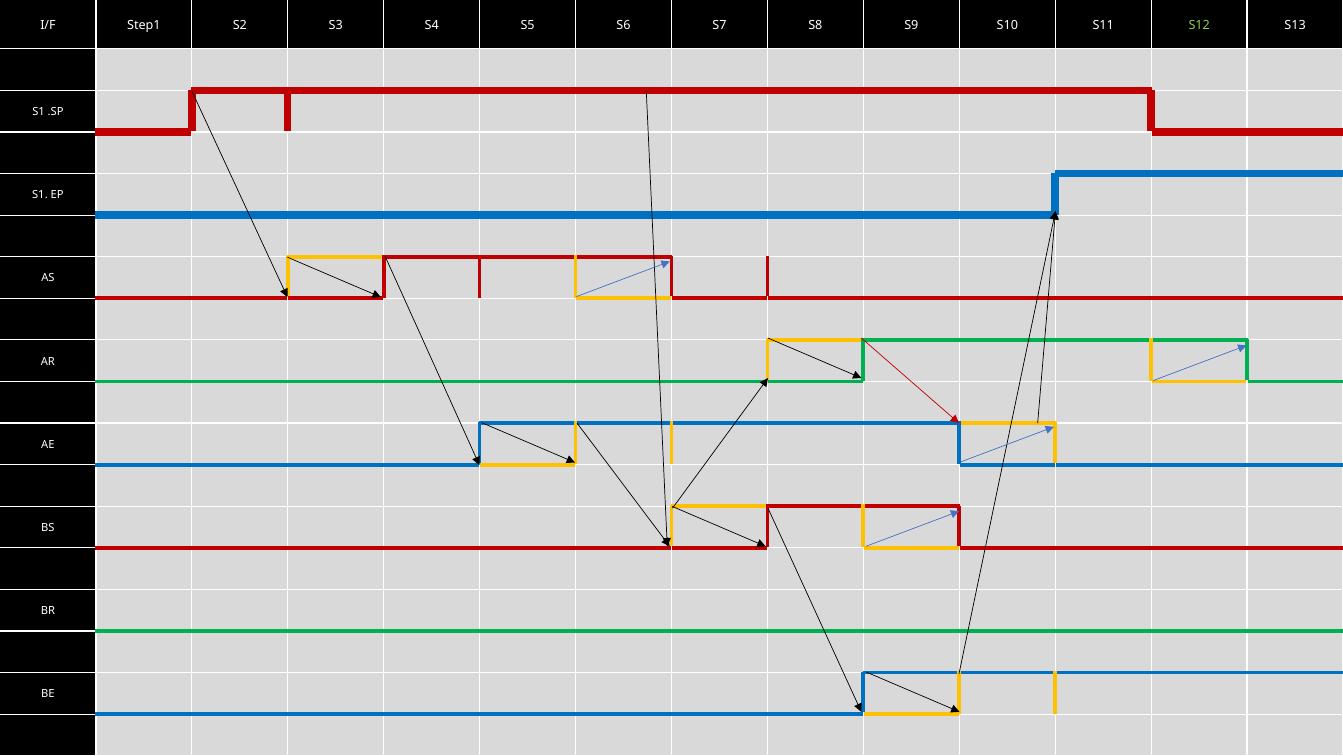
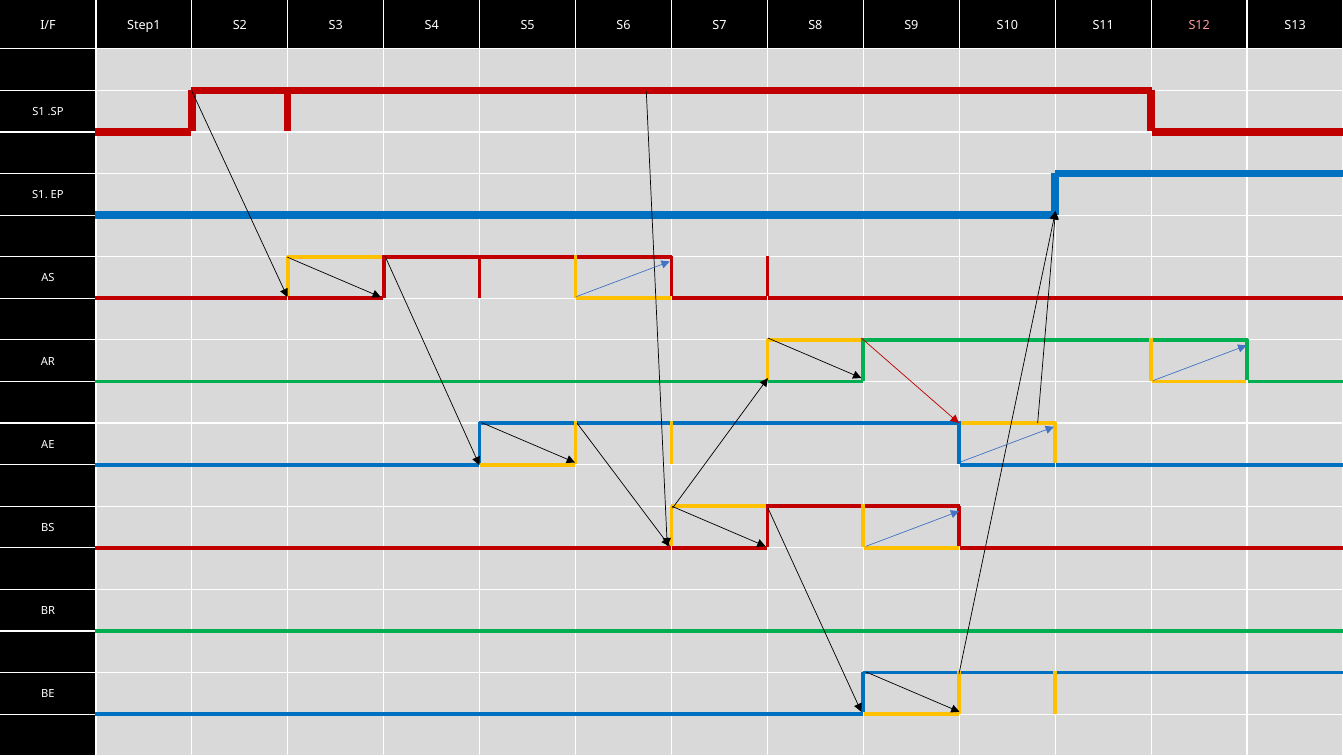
S12 colour: light green -> pink
